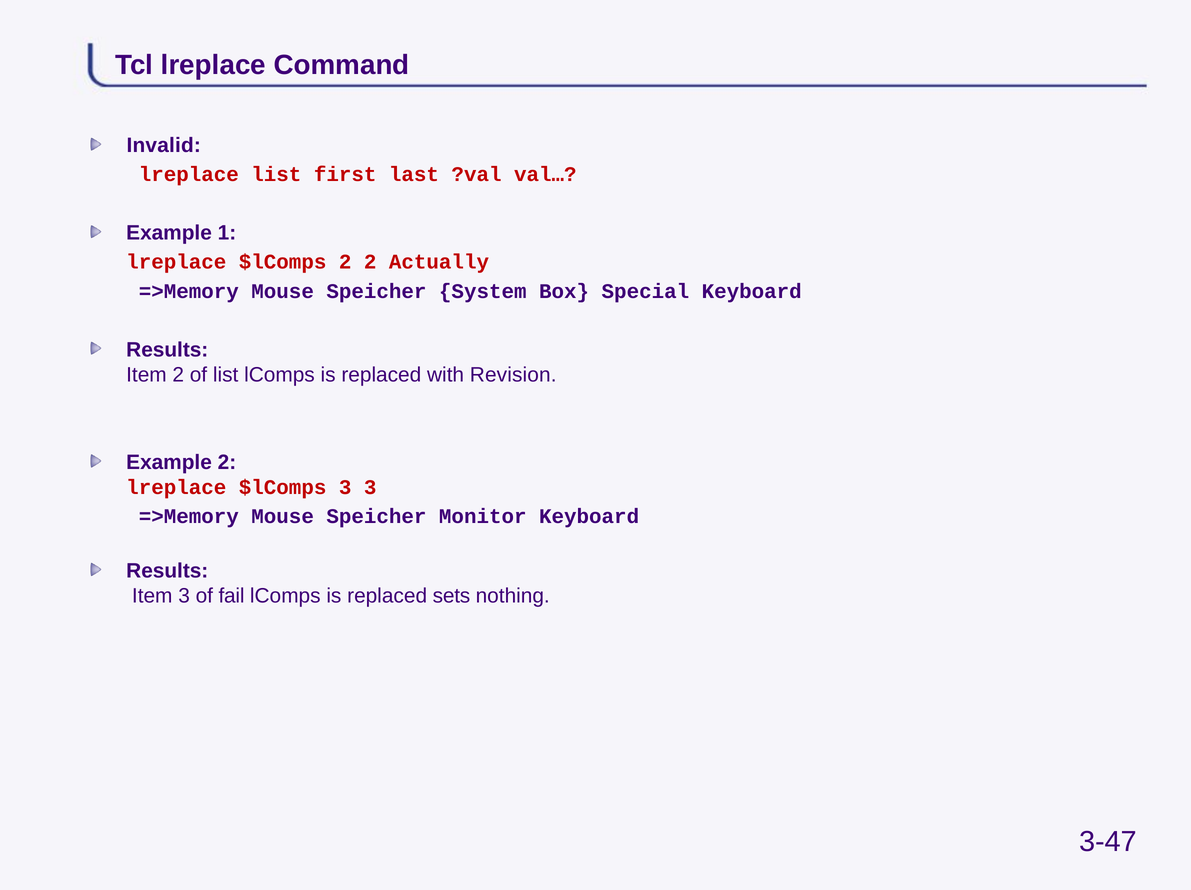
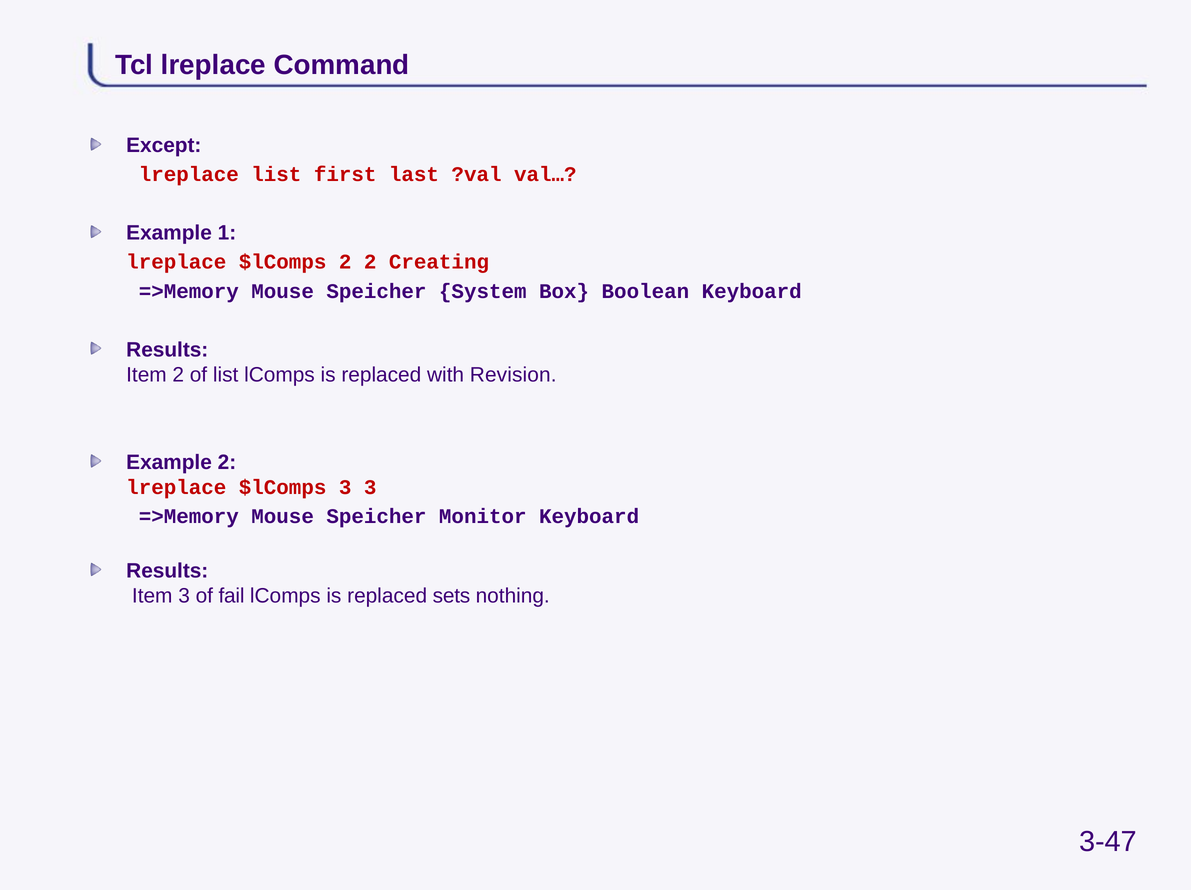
Invalid: Invalid -> Except
Actually: Actually -> Creating
Special: Special -> Boolean
